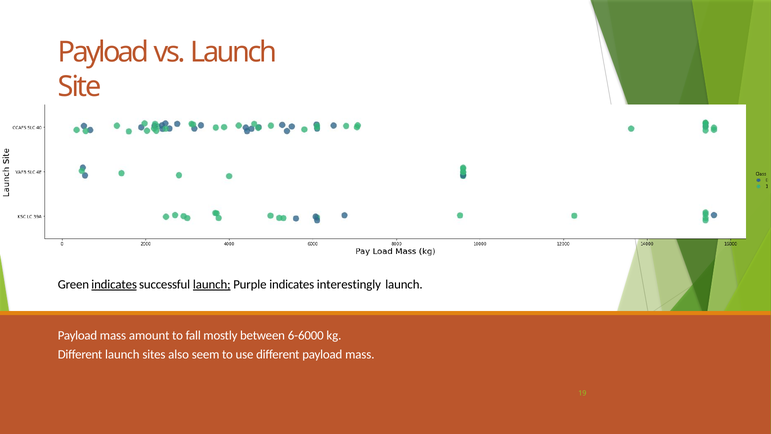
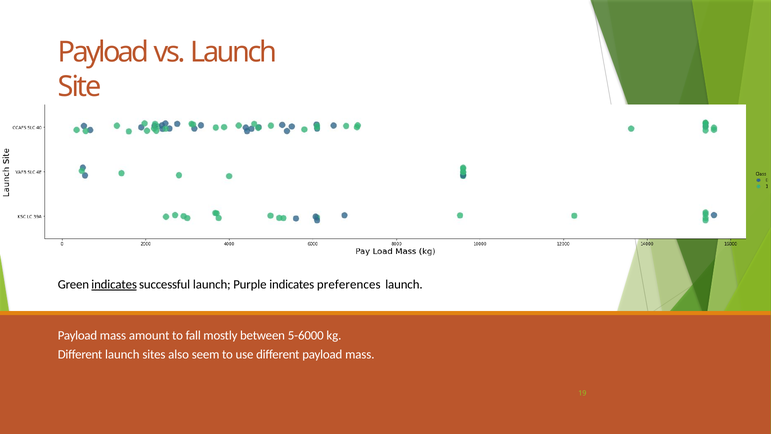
launch at (212, 284) underline: present -> none
interestingly: interestingly -> preferences
6-6000: 6-6000 -> 5-6000
